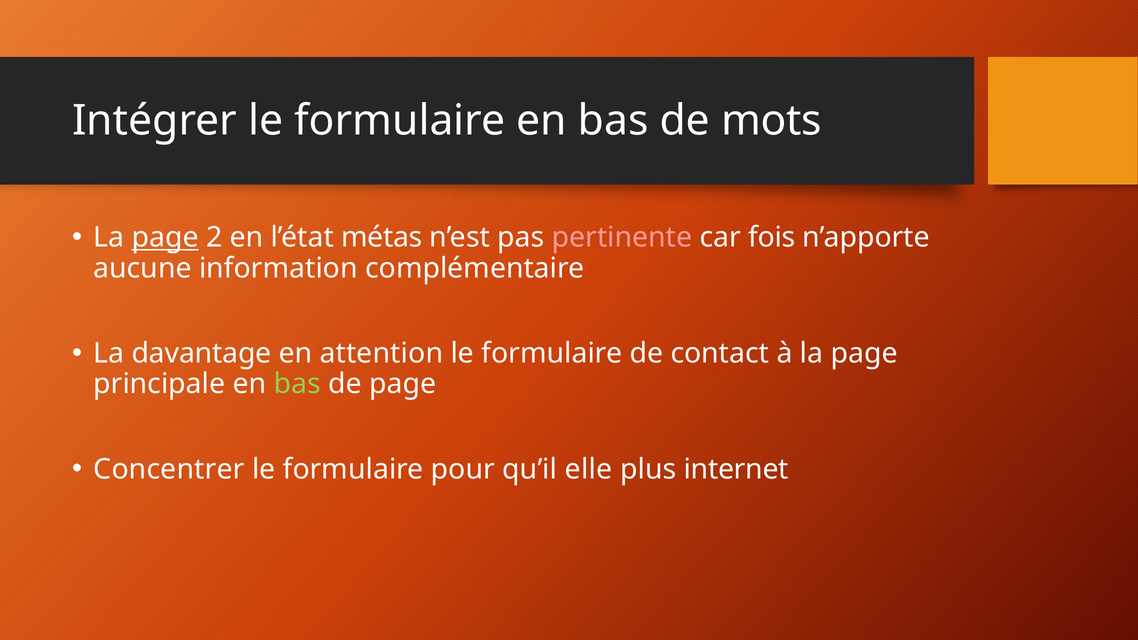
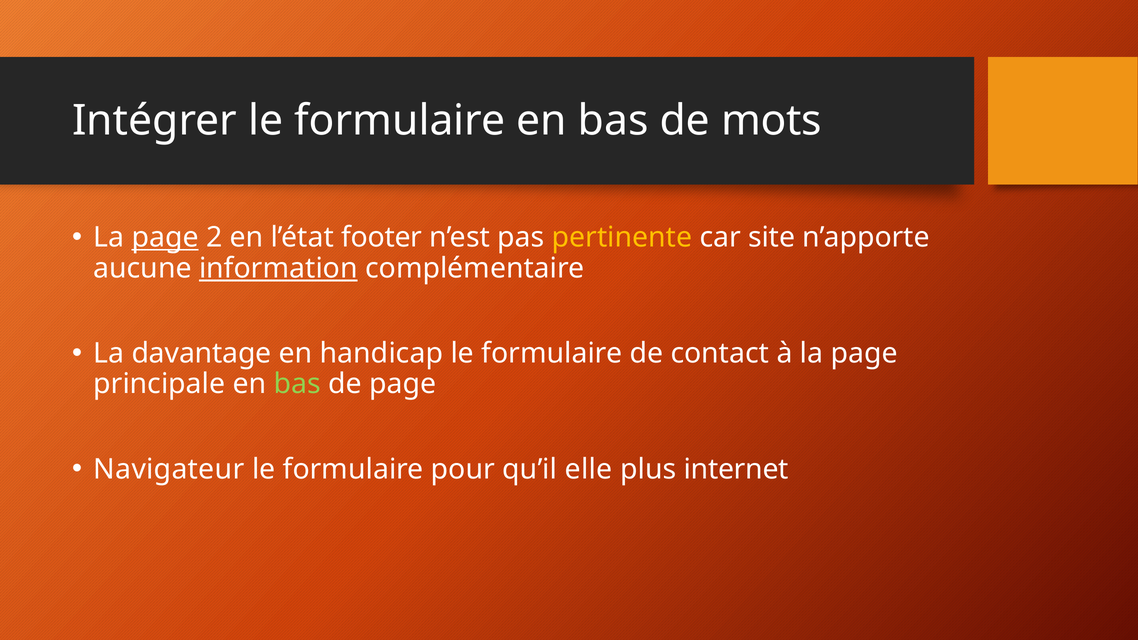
métas: métas -> footer
pertinente colour: pink -> yellow
fois: fois -> site
information underline: none -> present
attention: attention -> handicap
Concentrer: Concentrer -> Navigateur
